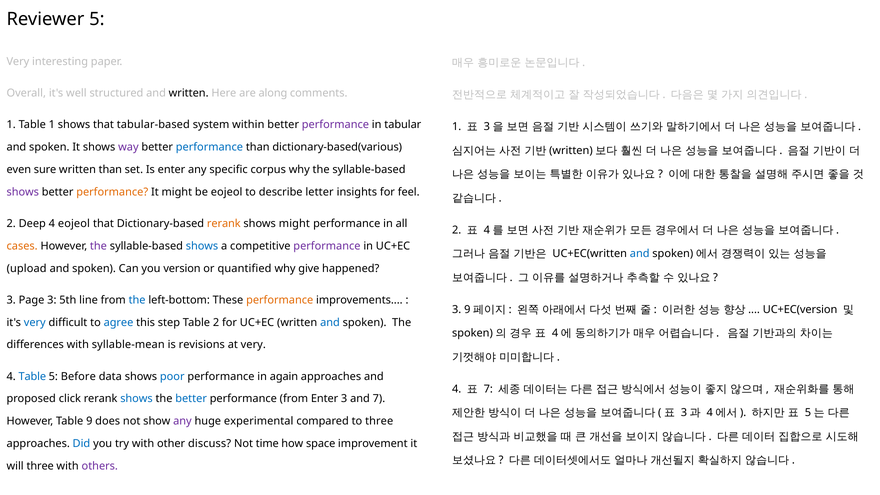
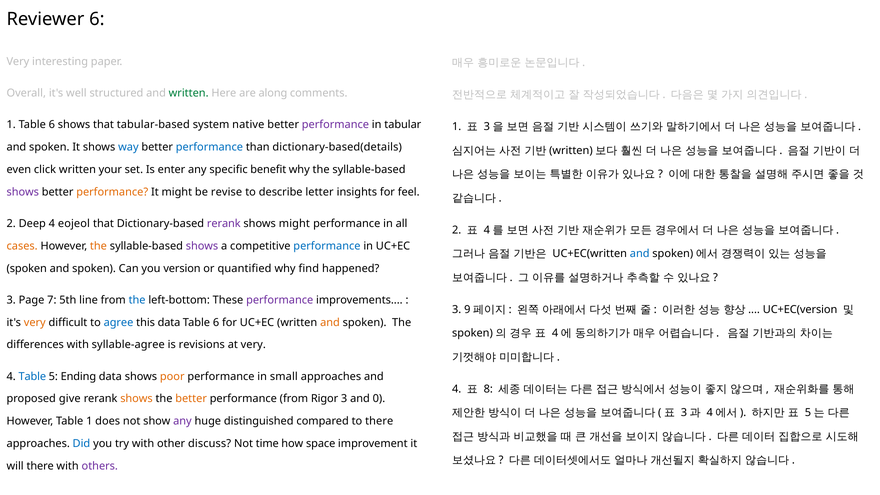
Reviewer 5: 5 -> 6
written at (189, 93) colour: black -> green
1 Table 1: 1 -> 6
within: within -> native
way colour: purple -> blue
dictionary-based(various: dictionary-based(various -> dictionary-based(details
sure: sure -> click
written than: than -> your
corpus: corpus -> benefit
be eojeol: eojeol -> revise
rerank at (224, 224) colour: orange -> purple
the at (98, 246) colour: purple -> orange
shows at (202, 246) colour: blue -> purple
performance at (327, 246) colour: purple -> blue
upload at (27, 268): upload -> spoken
give: give -> find
Page 3: 3 -> 7
performance at (280, 300) colour: orange -> purple
very at (35, 322) colour: blue -> orange
this step: step -> data
2 at (216, 322): 2 -> 6
and at (330, 322) colour: blue -> orange
syllable-mean: syllable-mean -> syllable-agree
Before: Before -> Ending
poor colour: blue -> orange
again: again -> small
7 at (488, 389): 7 -> 8
click: click -> give
shows at (136, 399) colour: blue -> orange
better at (191, 399) colour: blue -> orange
from Enter: Enter -> Rigor
and 7: 7 -> 0
Table 9: 9 -> 1
experimental: experimental -> distinguished
to three: three -> there
will three: three -> there
